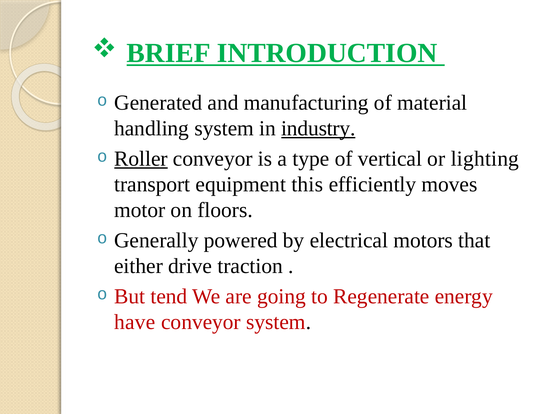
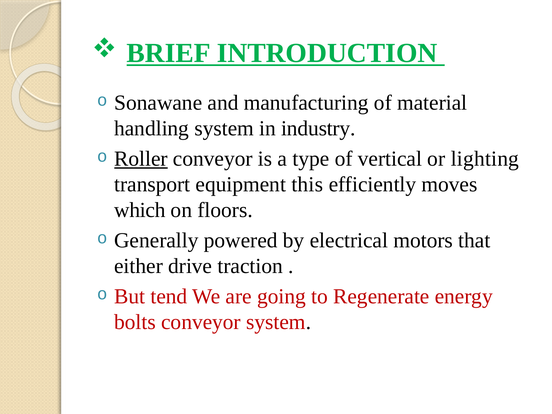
Generated: Generated -> Sonawane
industry underline: present -> none
motor: motor -> which
have: have -> bolts
